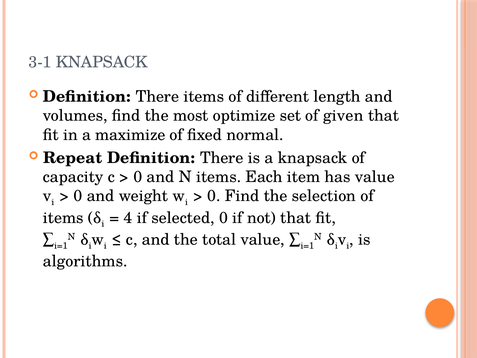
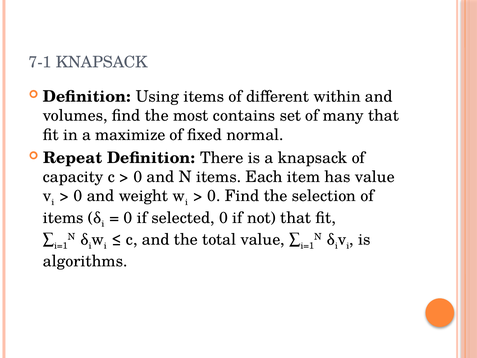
3-1: 3-1 -> 7-1
There at (157, 97): There -> Using
length: length -> within
optimize: optimize -> contains
given: given -> many
4 at (128, 218): 4 -> 0
